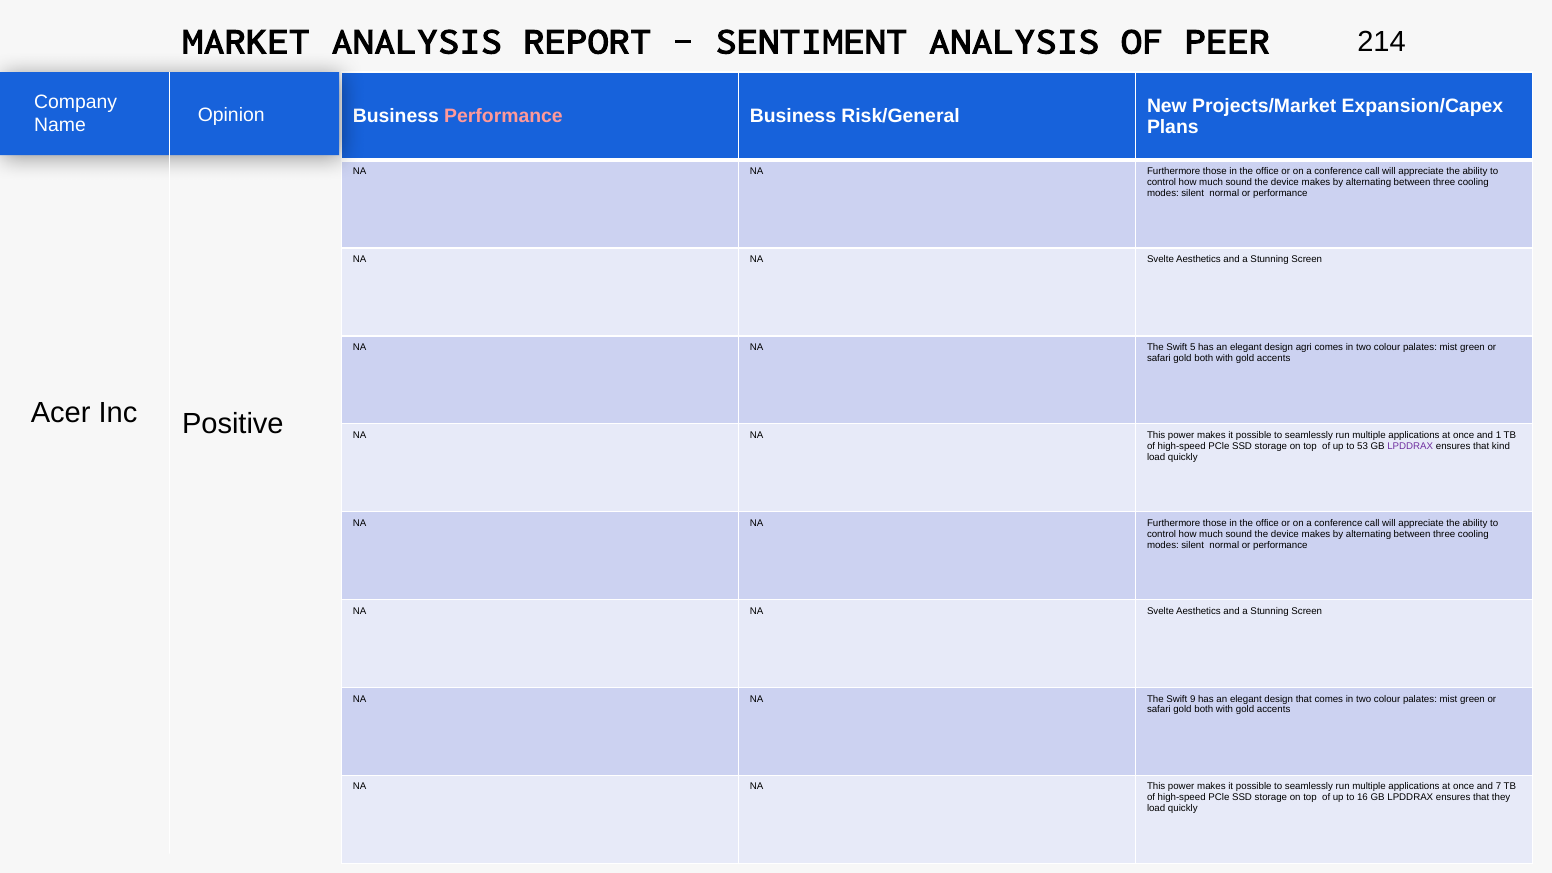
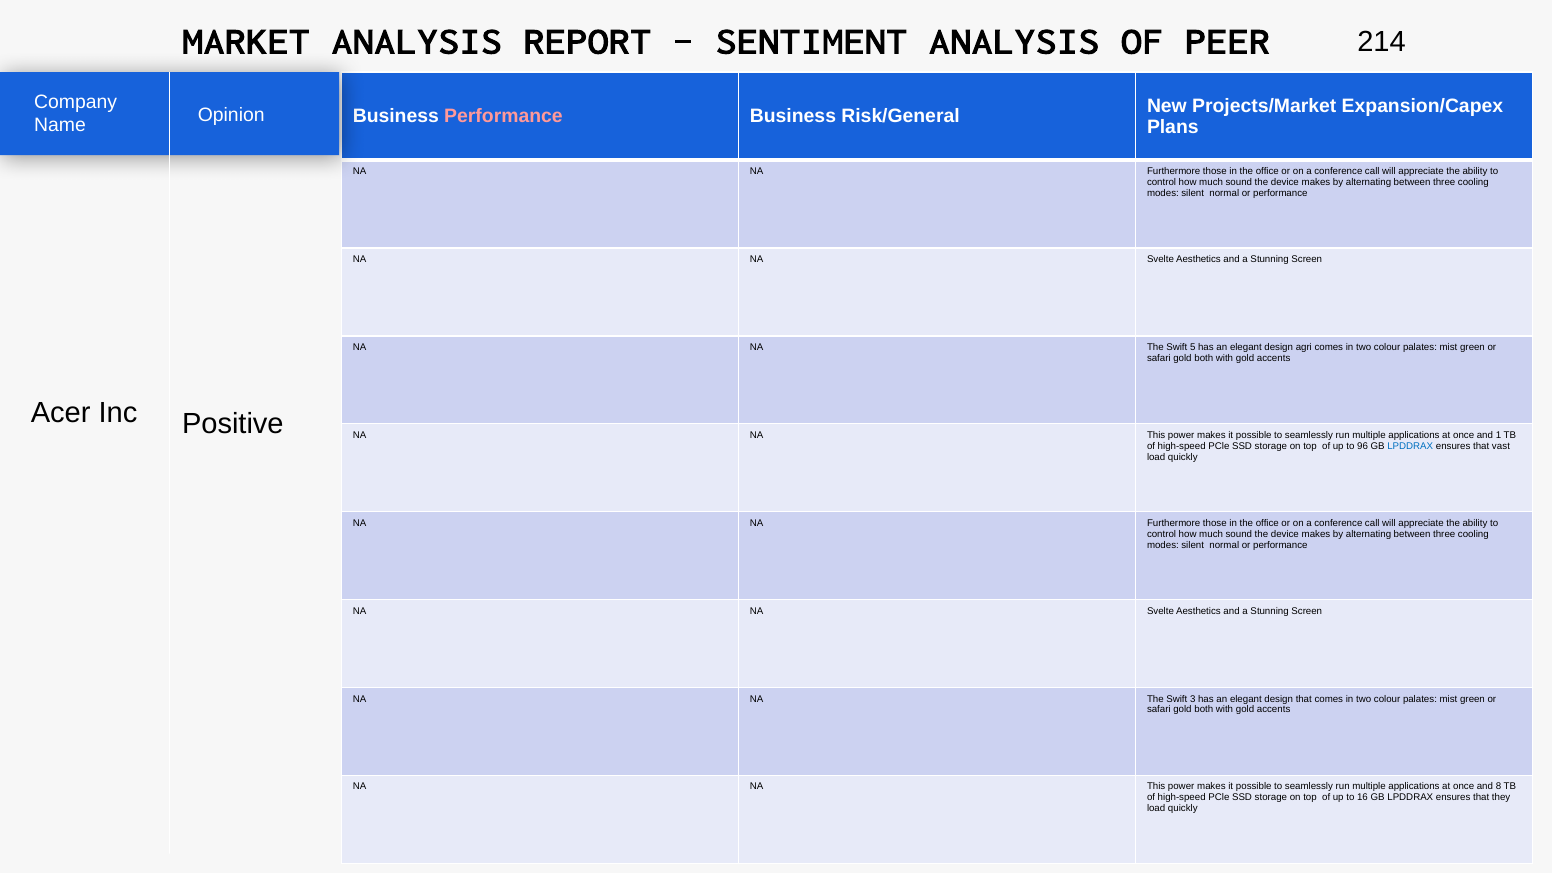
53: 53 -> 96
LPDDRAX at (1410, 446) colour: purple -> blue
kind: kind -> vast
9: 9 -> 3
7: 7 -> 8
